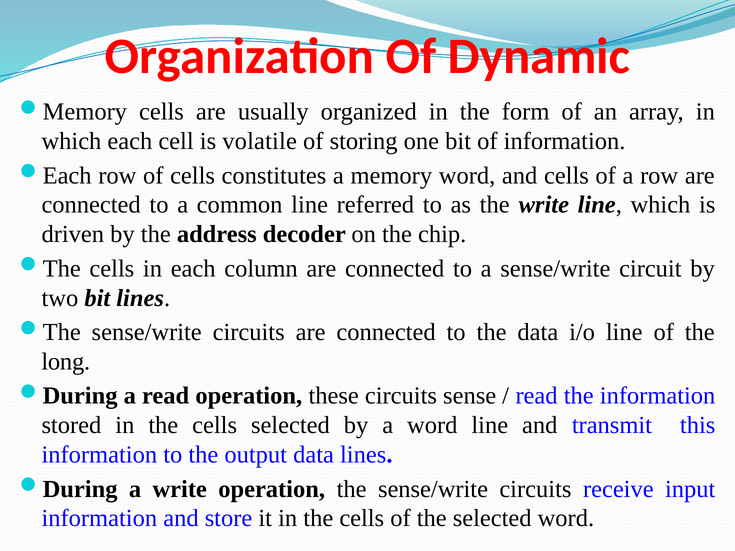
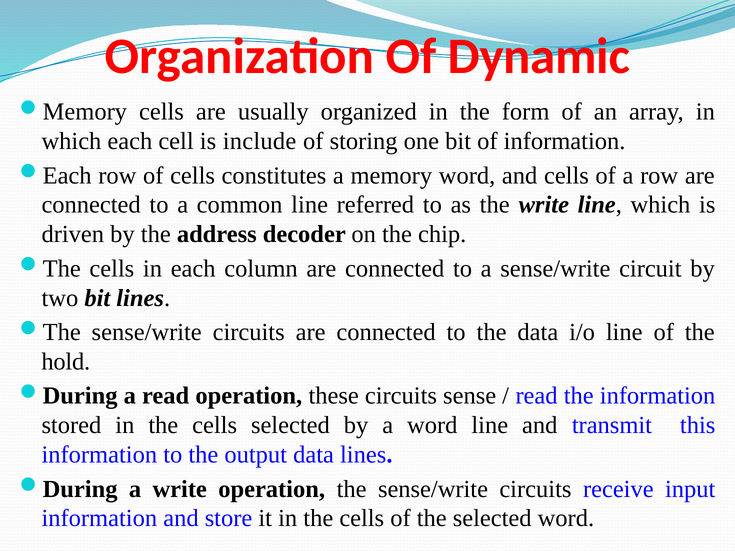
volatile: volatile -> include
long: long -> hold
